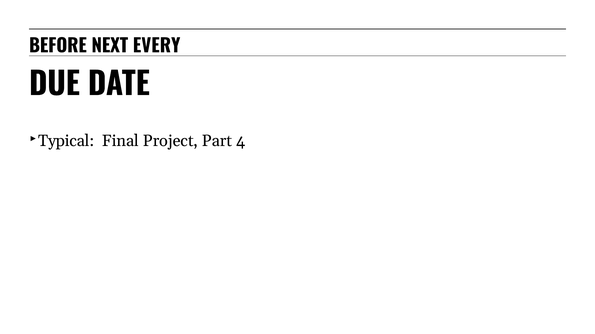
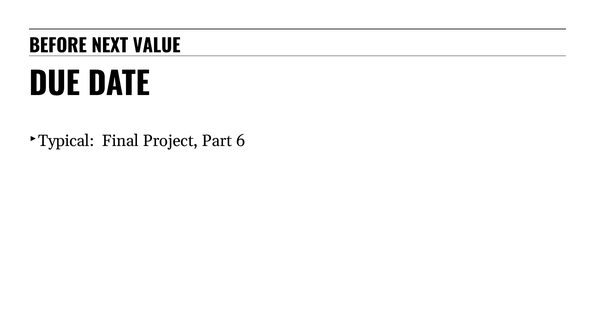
EVERY: EVERY -> VALUE
4: 4 -> 6
